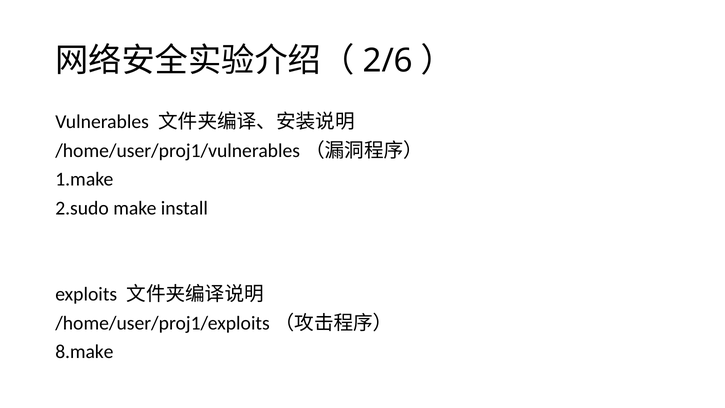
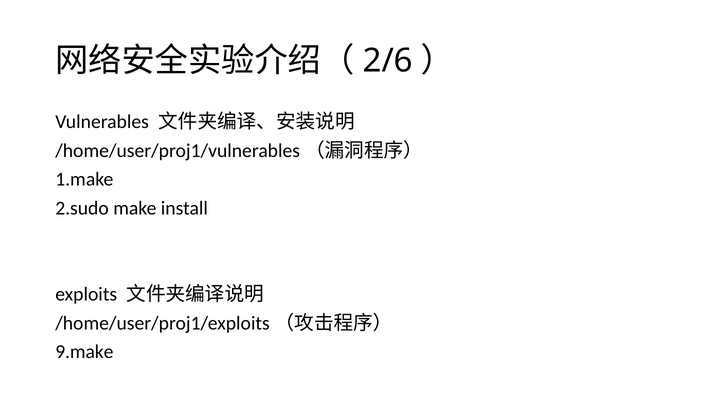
8.make: 8.make -> 9.make
